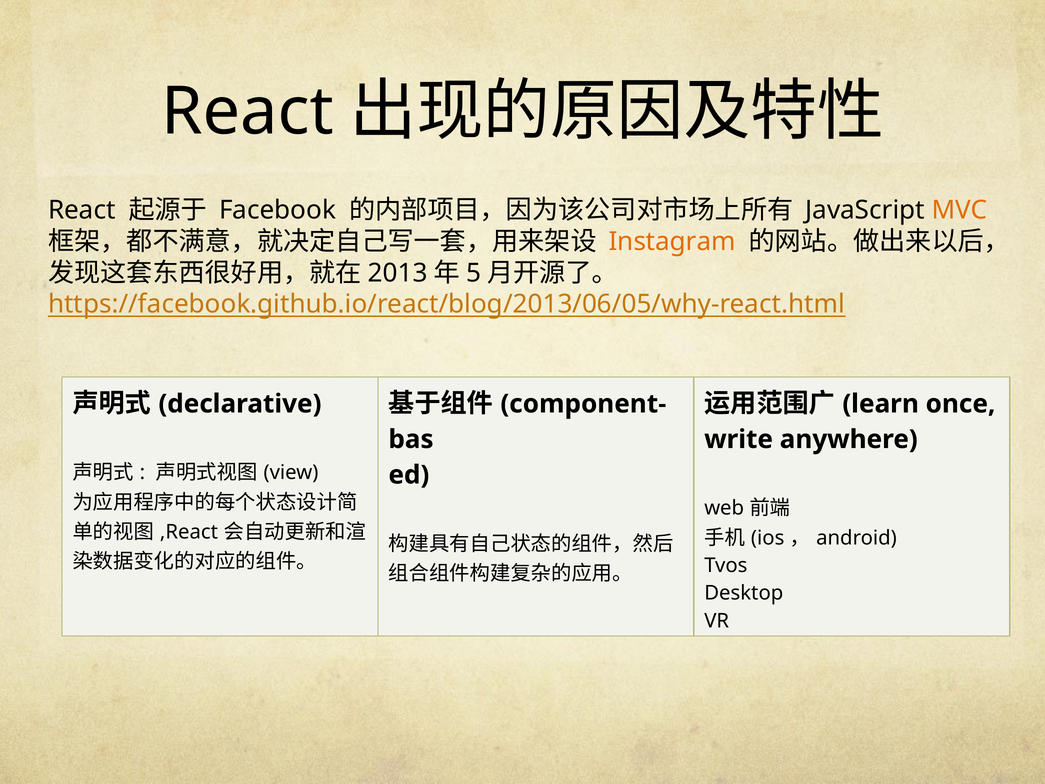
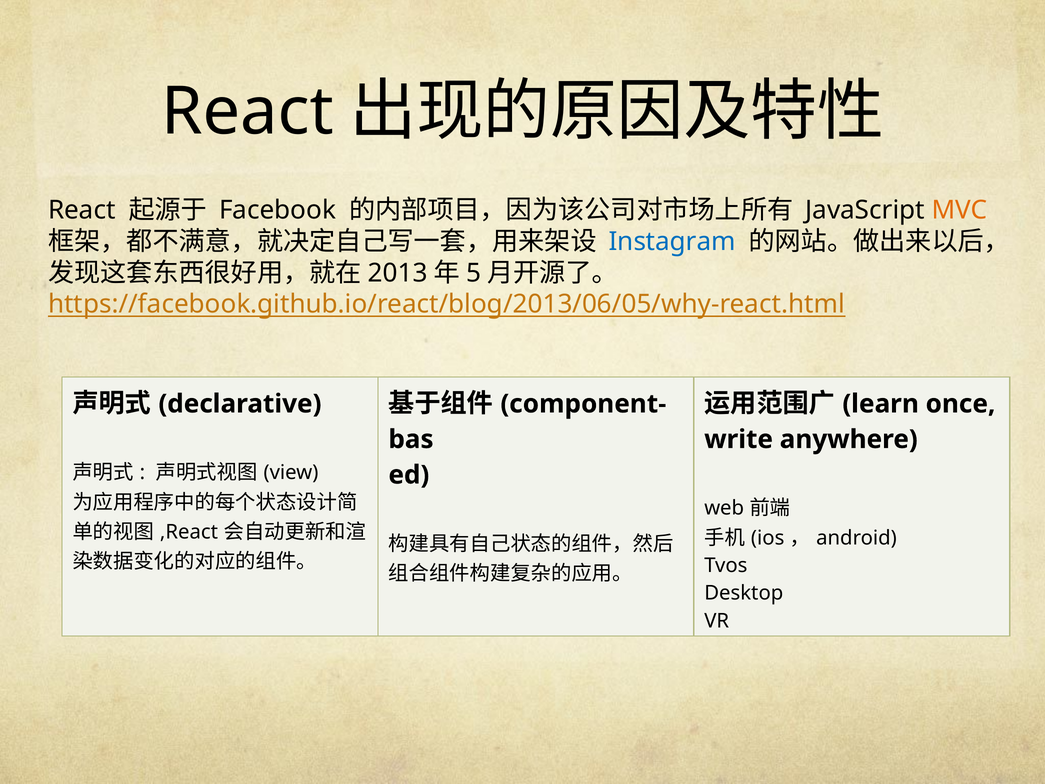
Instagram colour: orange -> blue
